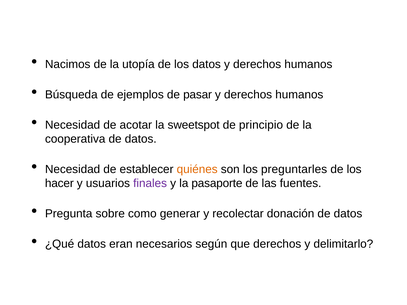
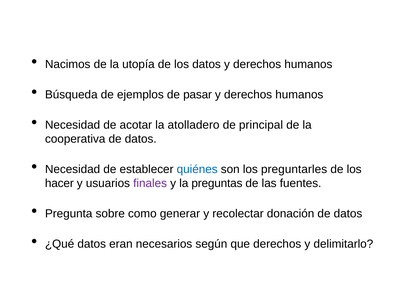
sweetspot: sweetspot -> atolladero
principio: principio -> principal
quiénes colour: orange -> blue
pasaporte: pasaporte -> preguntas
